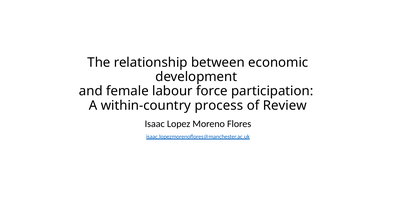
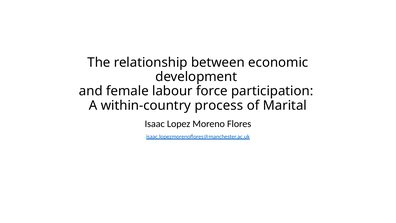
Review: Review -> Marital
